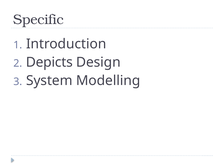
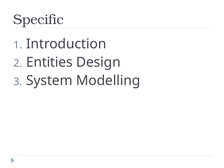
Depicts: Depicts -> Entities
